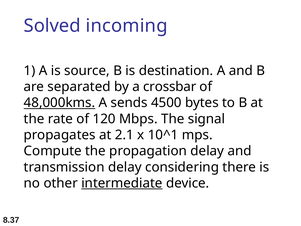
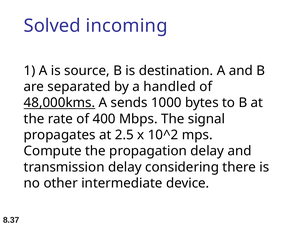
crossbar: crossbar -> handled
4500: 4500 -> 1000
120: 120 -> 400
2.1: 2.1 -> 2.5
10^1: 10^1 -> 10^2
intermediate underline: present -> none
